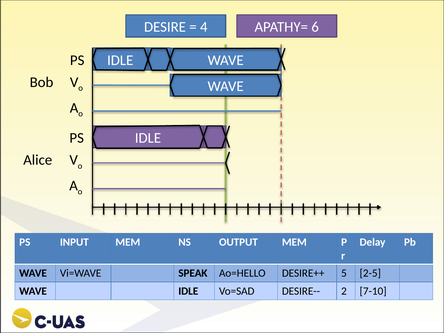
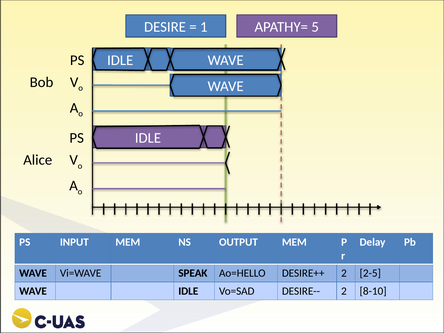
4: 4 -> 1
6: 6 -> 5
DESIRE++ 5: 5 -> 2
7-10: 7-10 -> 8-10
